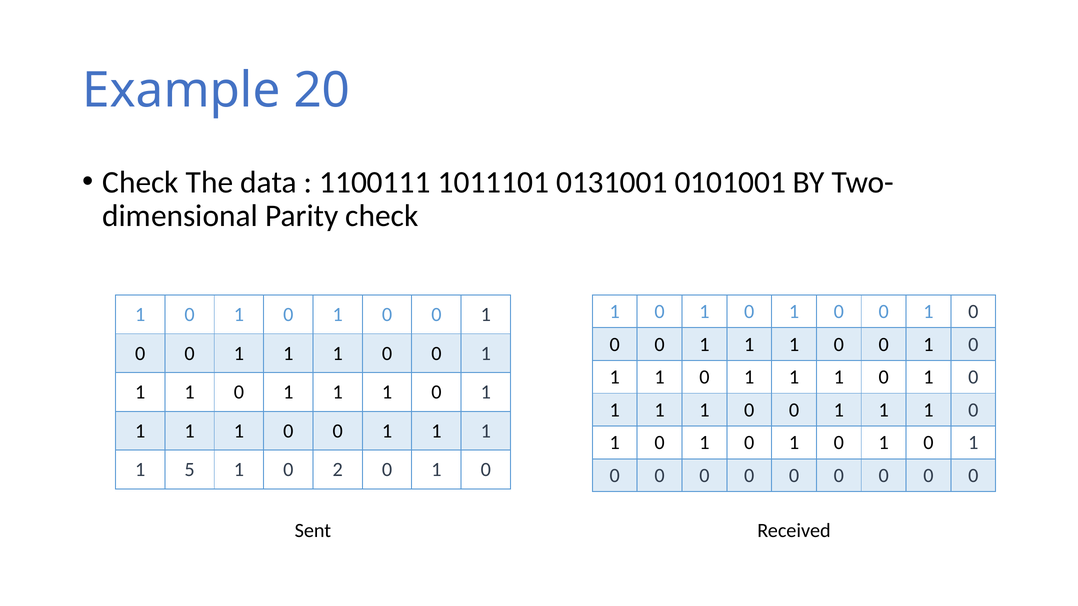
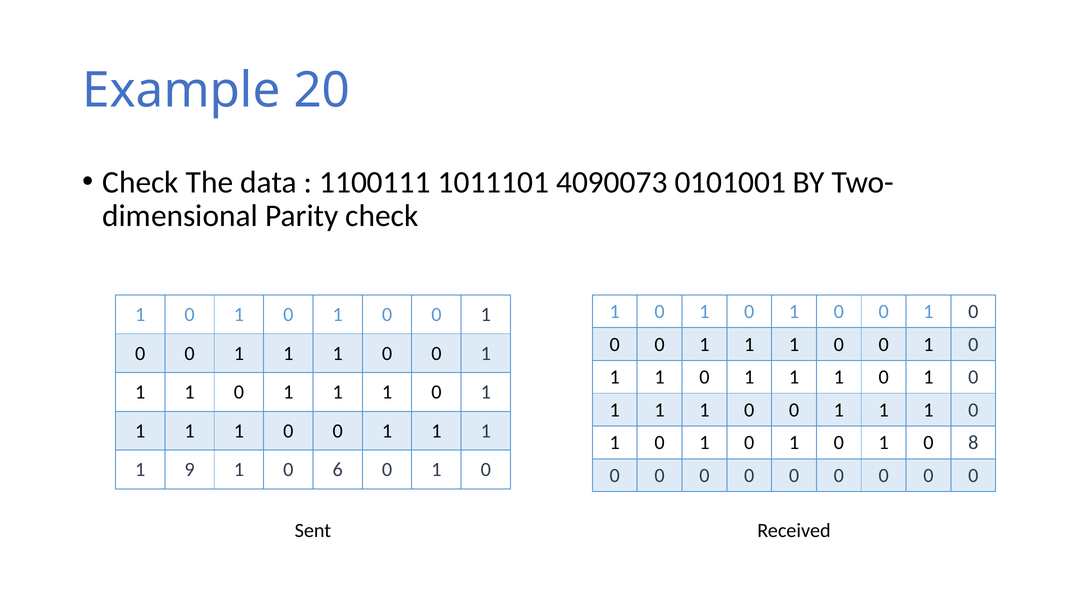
0131001: 0131001 -> 4090073
1 at (973, 443): 1 -> 8
5: 5 -> 9
2: 2 -> 6
